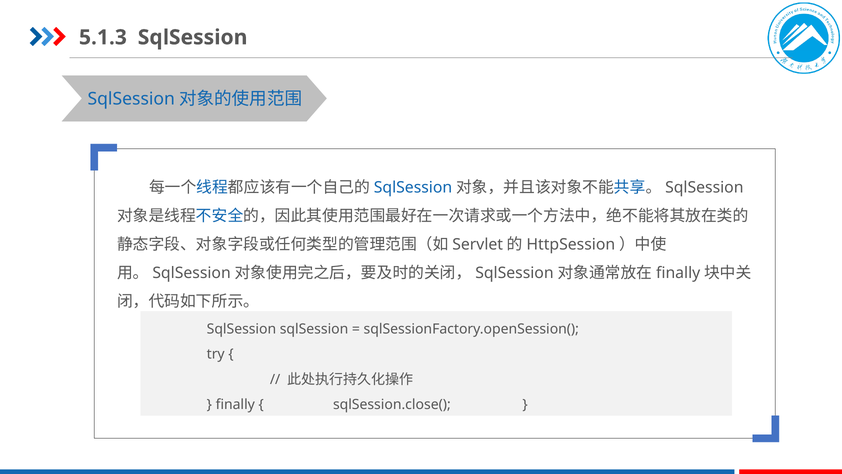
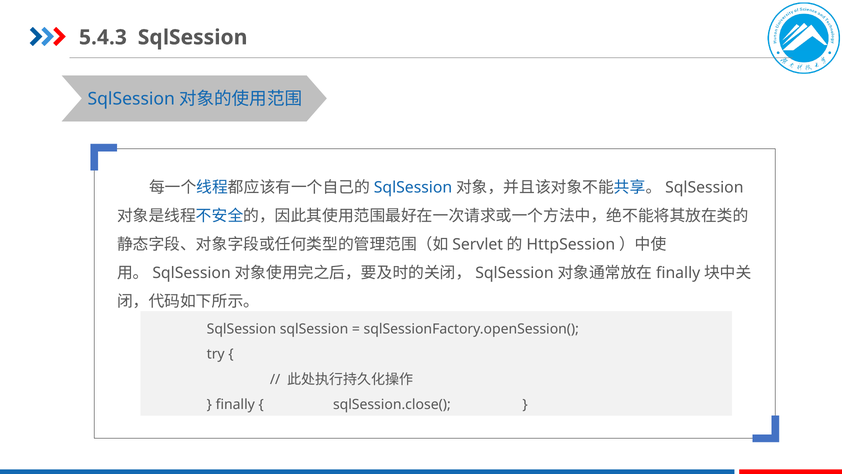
5.1.3: 5.1.3 -> 5.4.3
